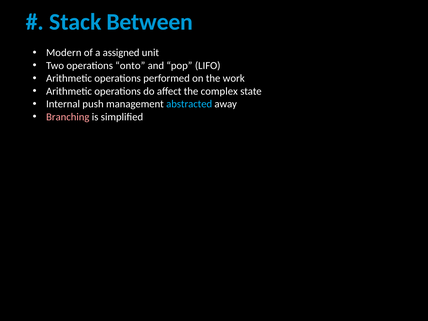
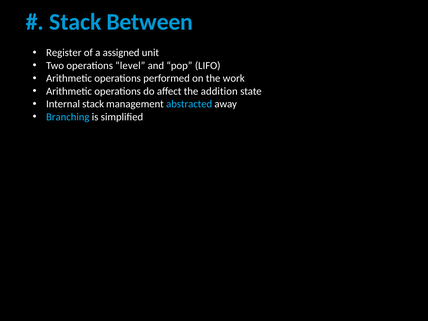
Modern: Modern -> Register
onto: onto -> level
complex: complex -> addition
Internal push: push -> stack
Branching colour: pink -> light blue
